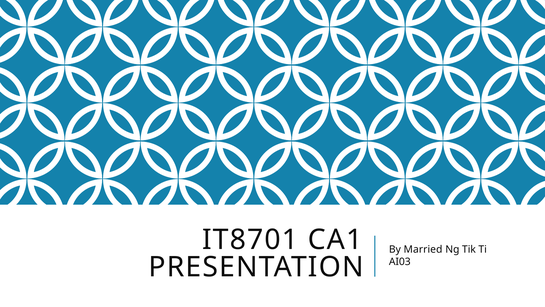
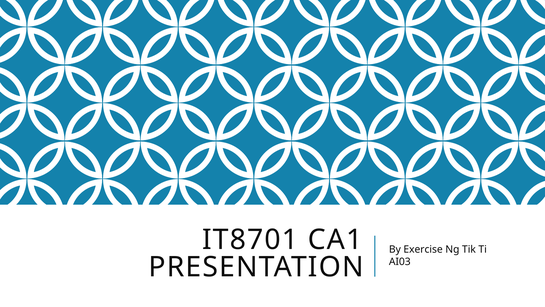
Married: Married -> Exercise
